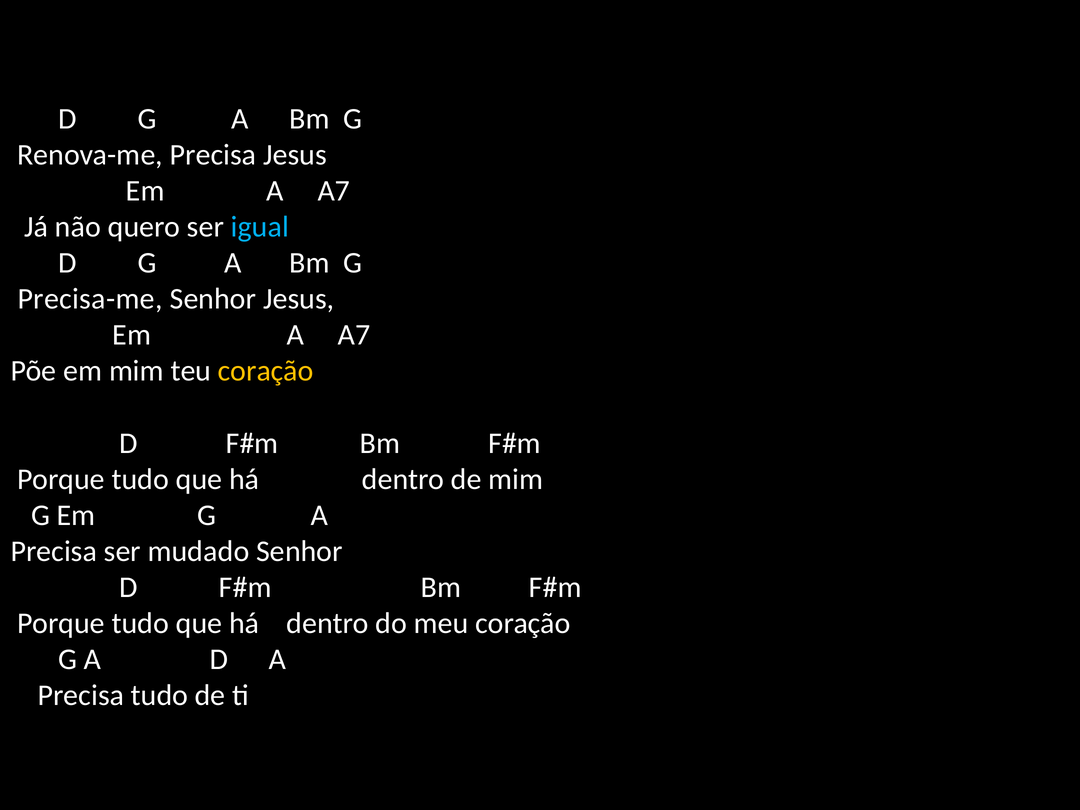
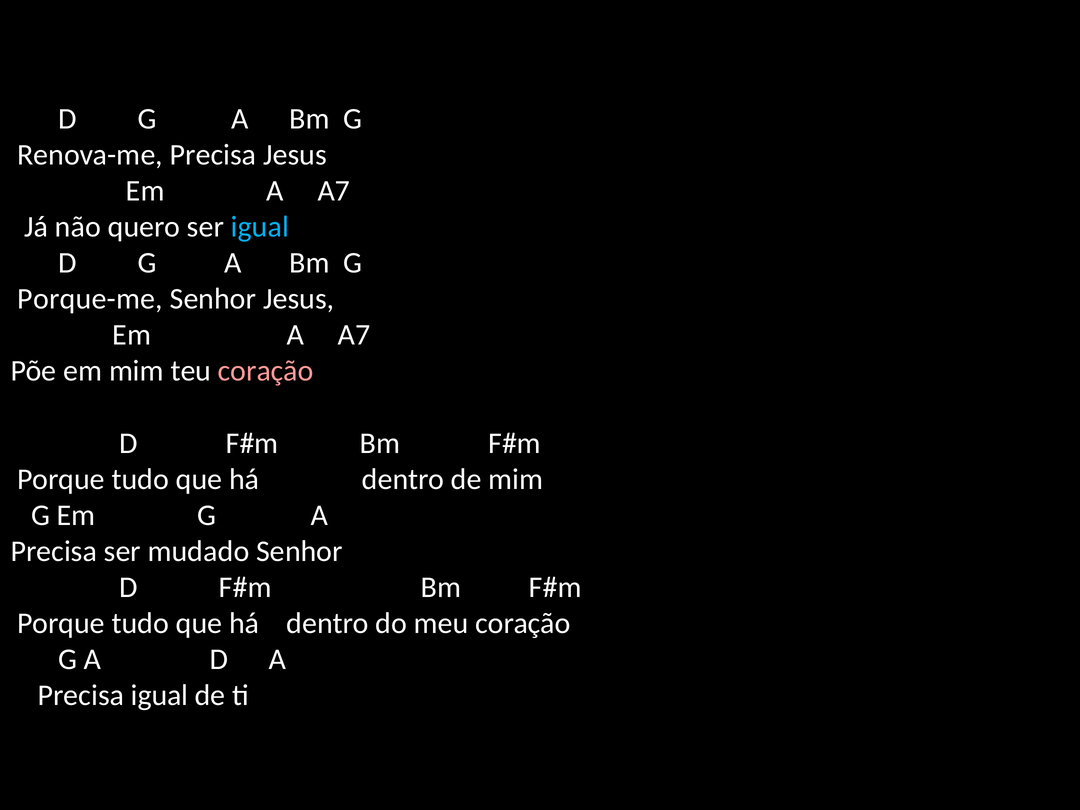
Precisa-me: Precisa-me -> Porque-me
coração at (266, 371) colour: yellow -> pink
Precisa tudo: tudo -> igual
